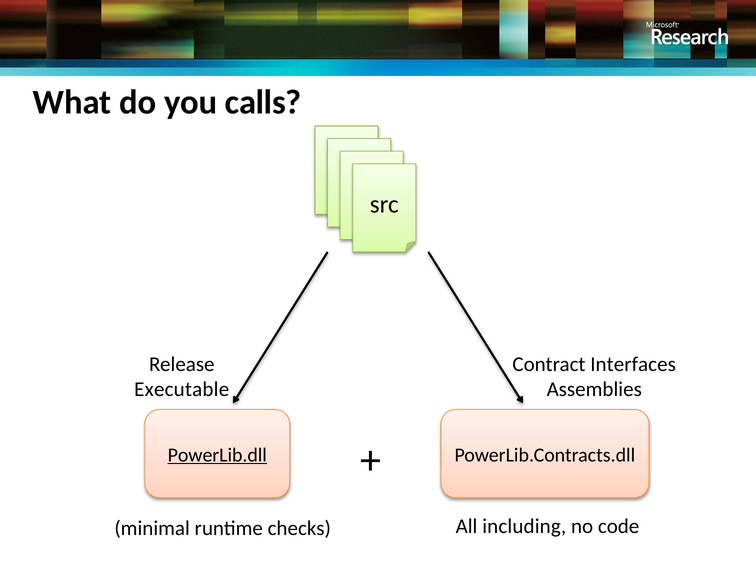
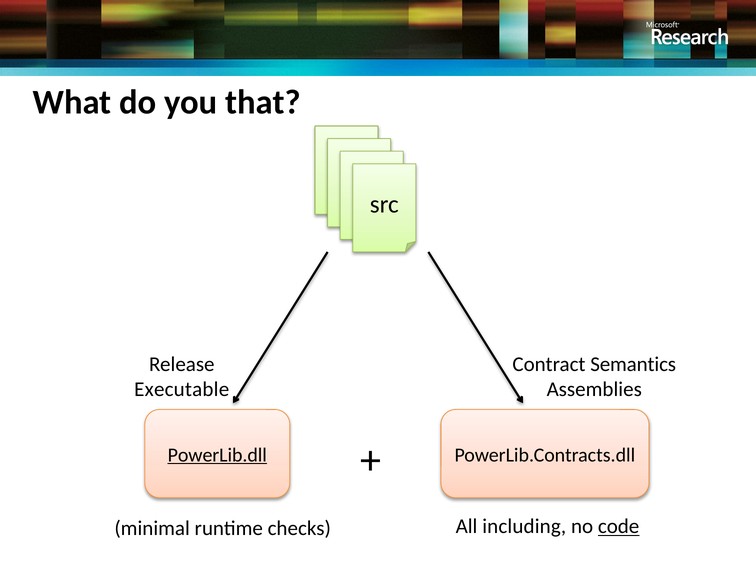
calls: calls -> that
Interfaces: Interfaces -> Semantics
code underline: none -> present
